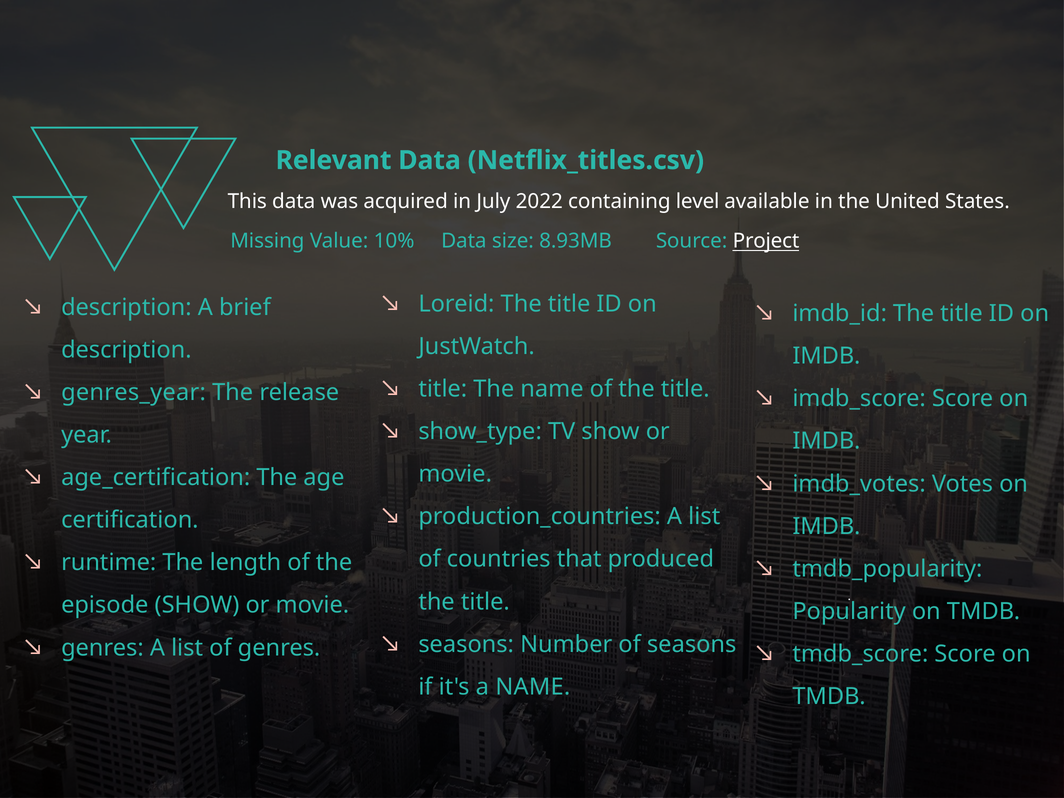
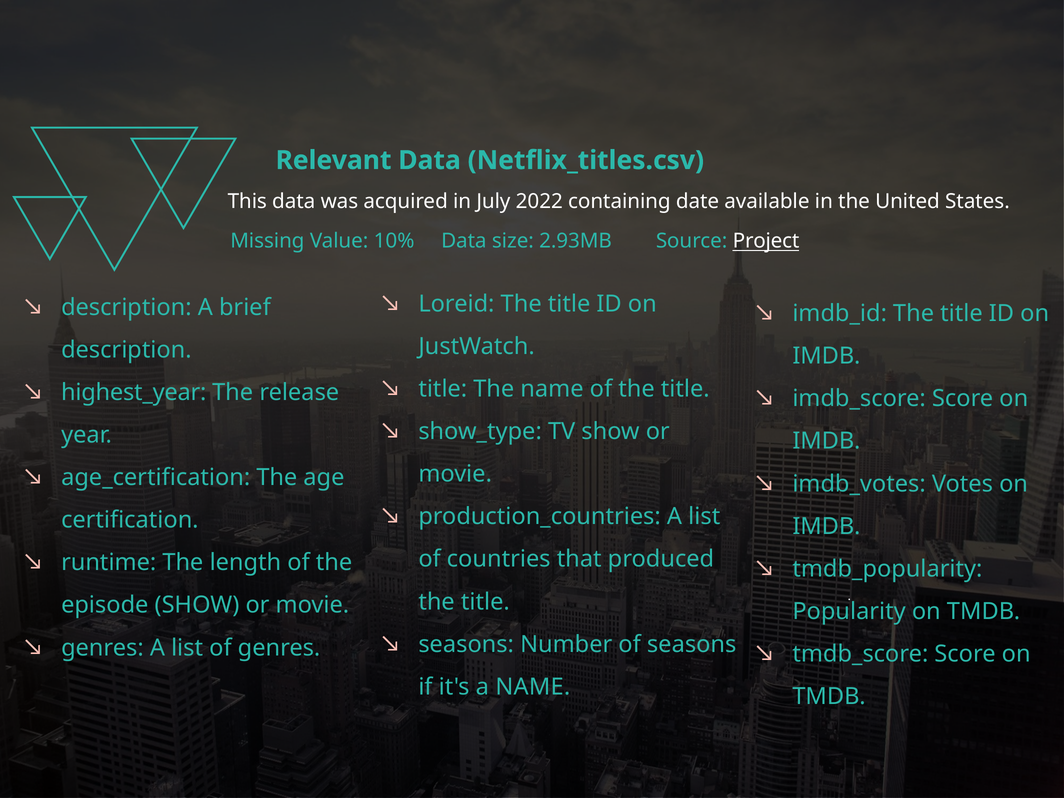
level: level -> date
8.93MB: 8.93MB -> 2.93MB
genres_year: genres_year -> highest_year
